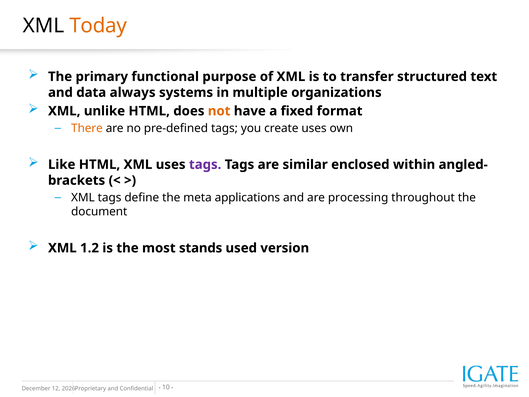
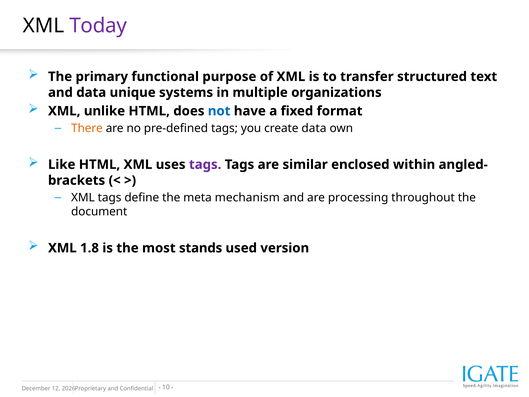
Today colour: orange -> purple
always: always -> unique
not colour: orange -> blue
create uses: uses -> data
applications: applications -> mechanism
1.2: 1.2 -> 1.8
